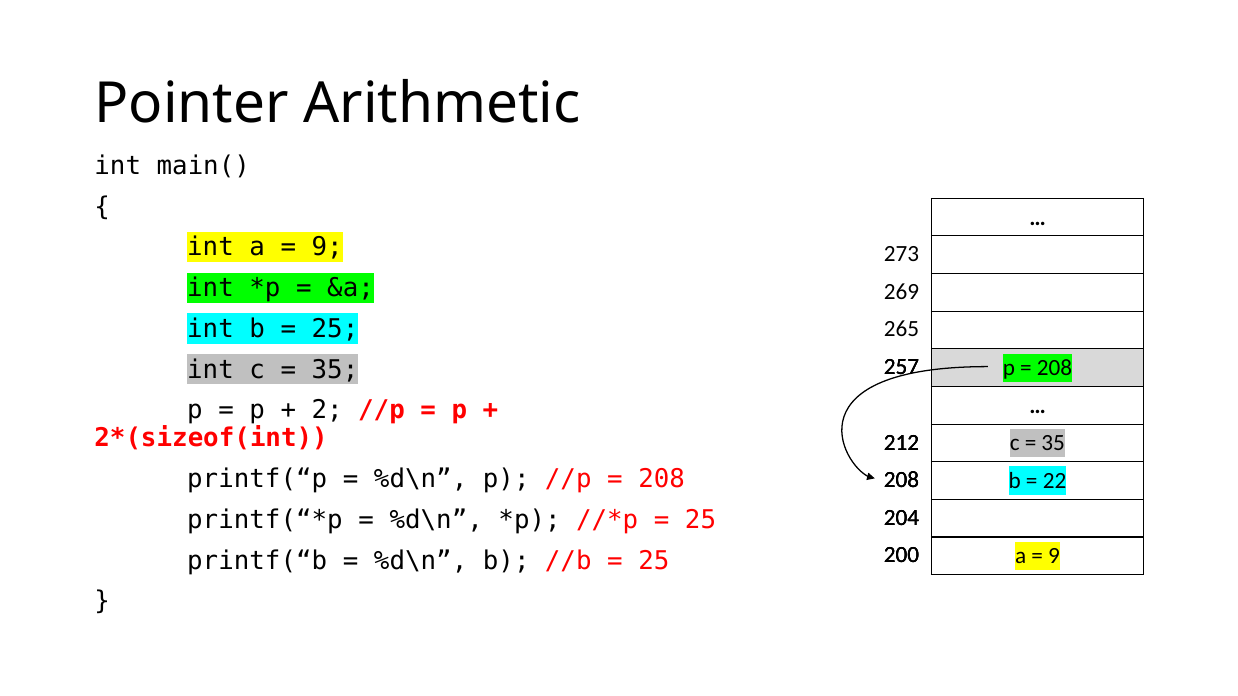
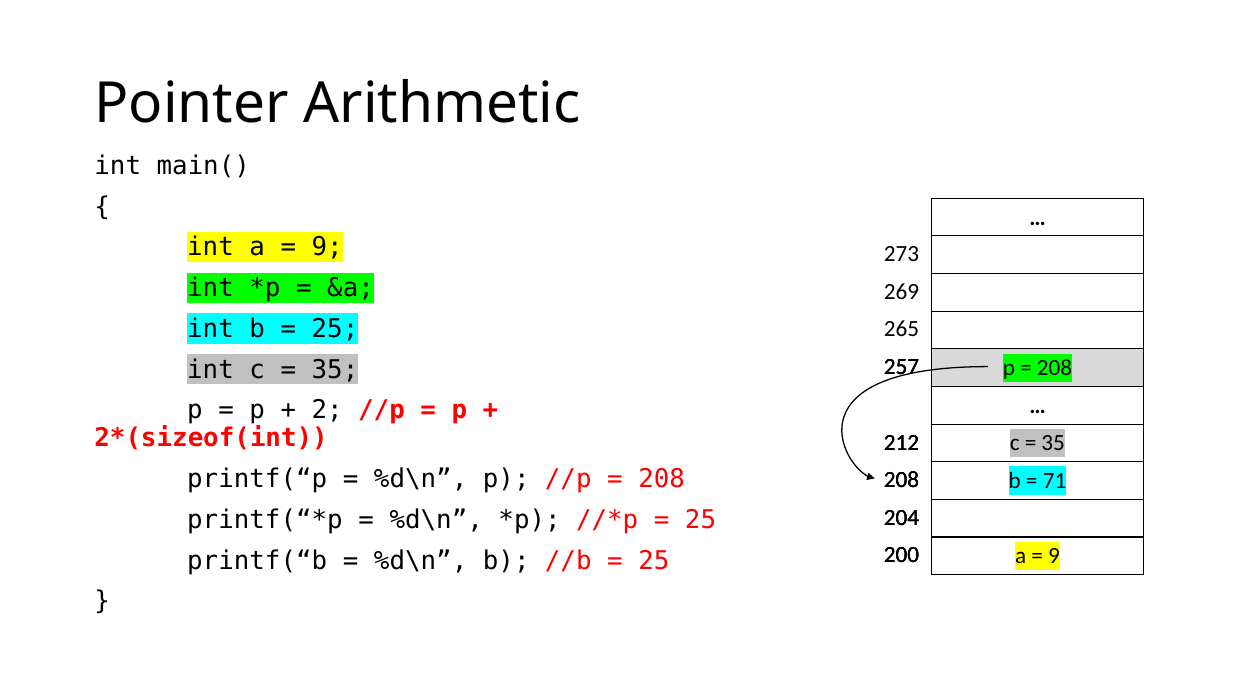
22: 22 -> 71
